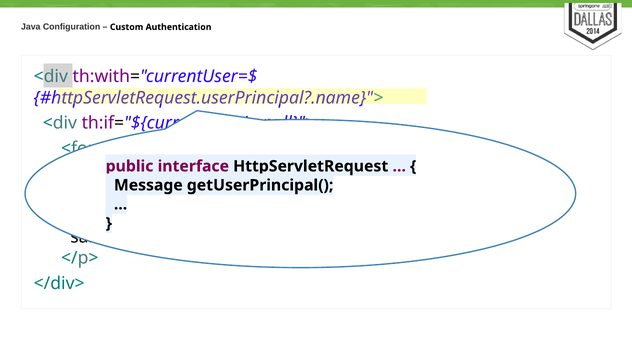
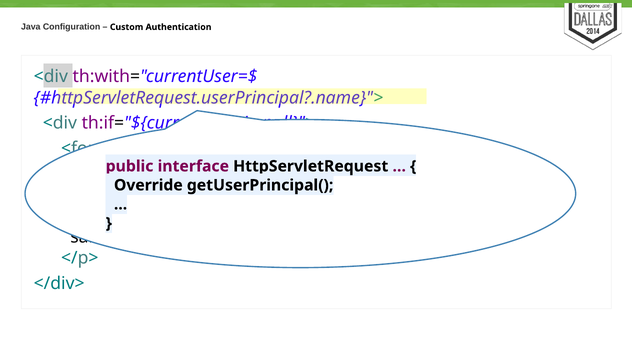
Message: Message -> Override
